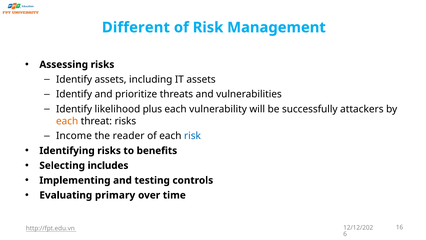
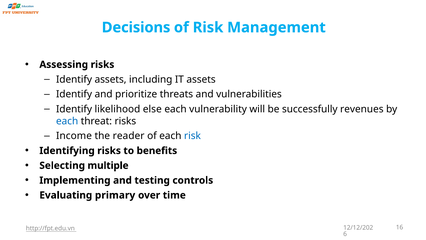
Different: Different -> Decisions
plus: plus -> else
attackers: attackers -> revenues
each at (67, 121) colour: orange -> blue
includes: includes -> multiple
